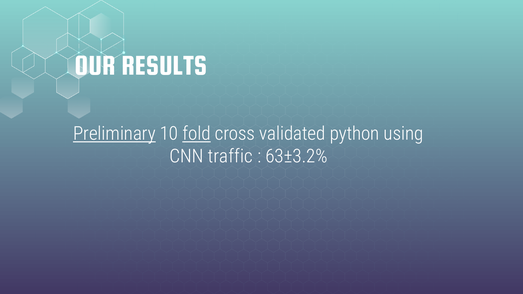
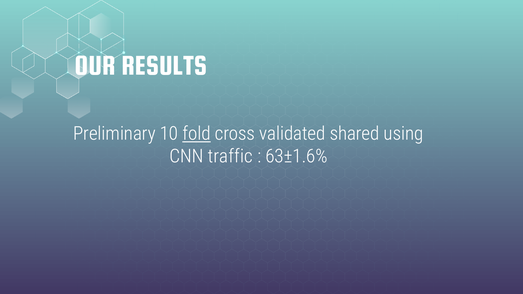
Preliminary underline: present -> none
python: python -> shared
63±3.2%: 63±3.2% -> 63±1.6%
